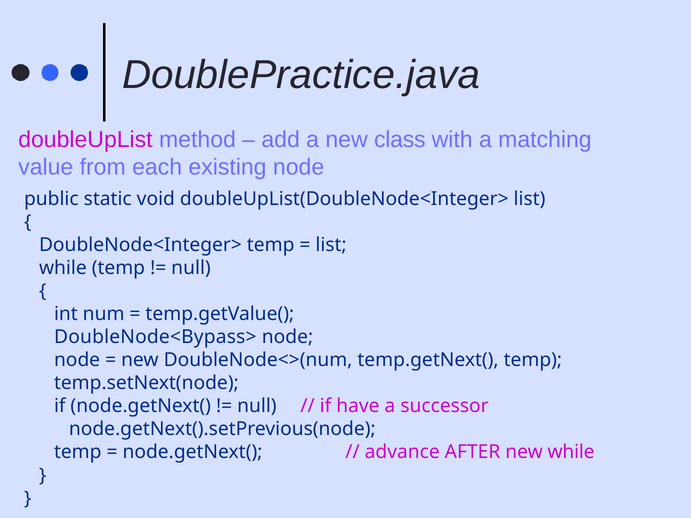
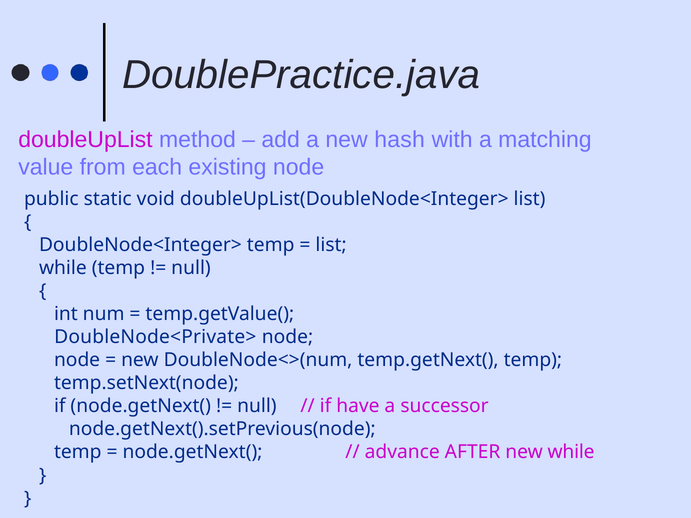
class: class -> hash
DoubleNode<Bypass>: DoubleNode<Bypass> -> DoubleNode<Private>
